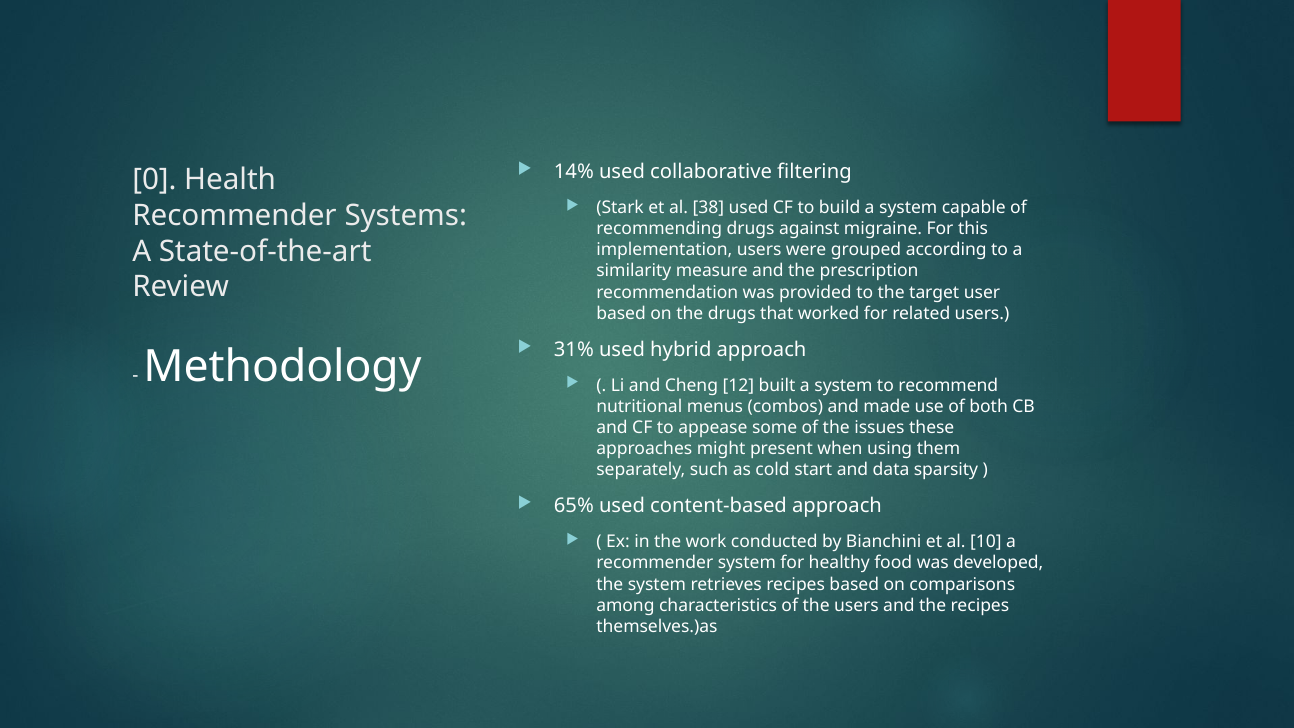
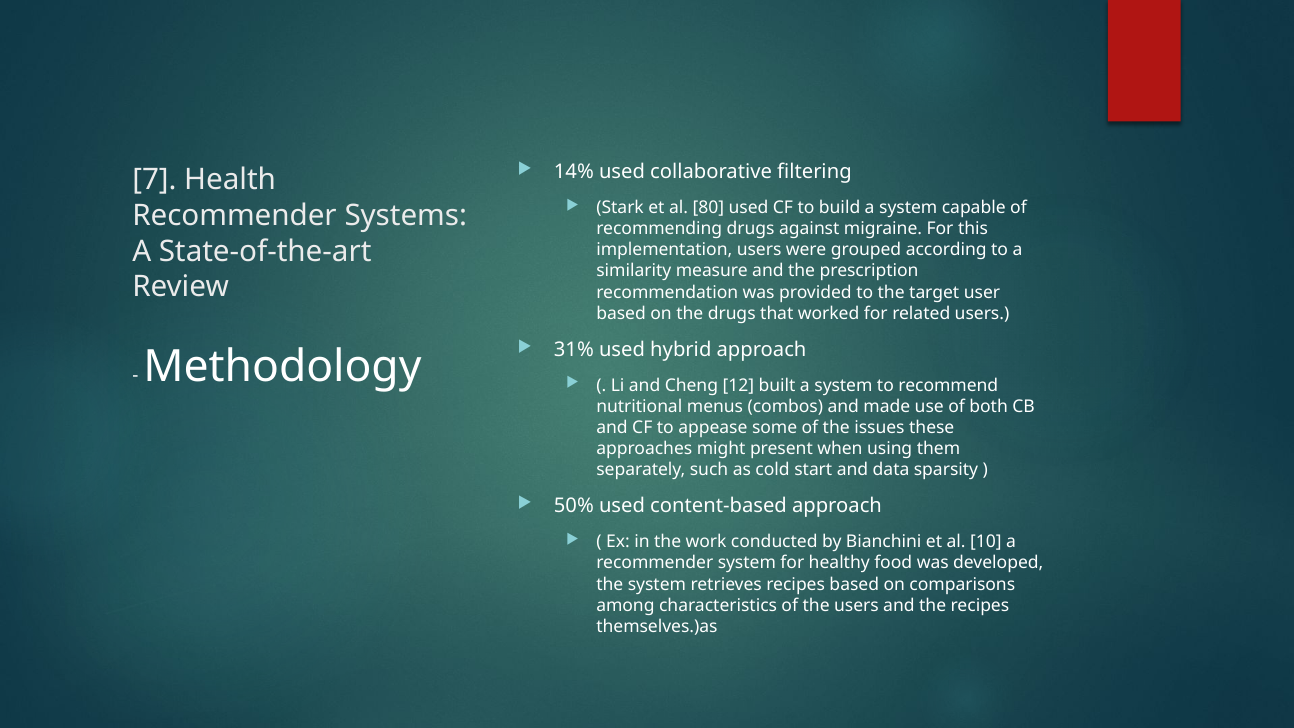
0: 0 -> 7
38: 38 -> 80
65%: 65% -> 50%
